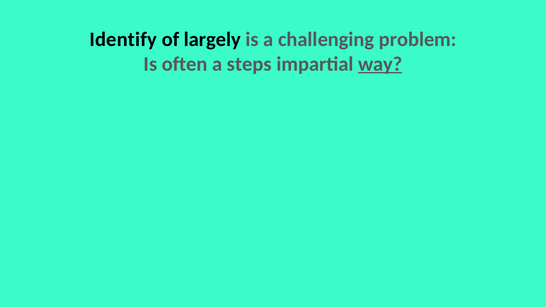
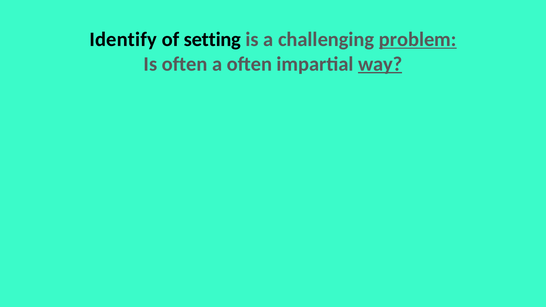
largely: largely -> setting
problem underline: none -> present
a steps: steps -> often
